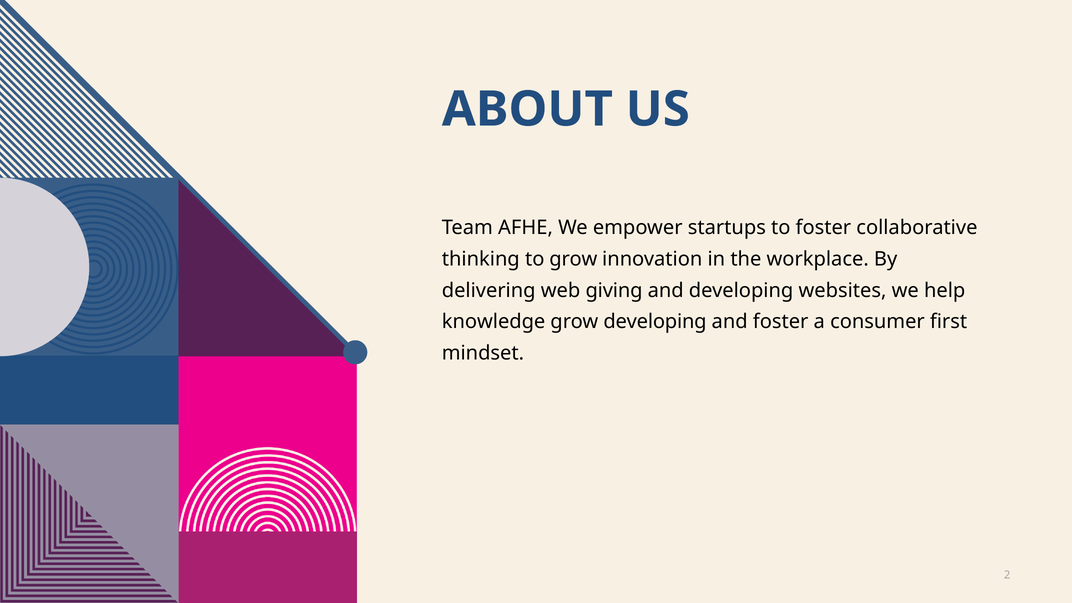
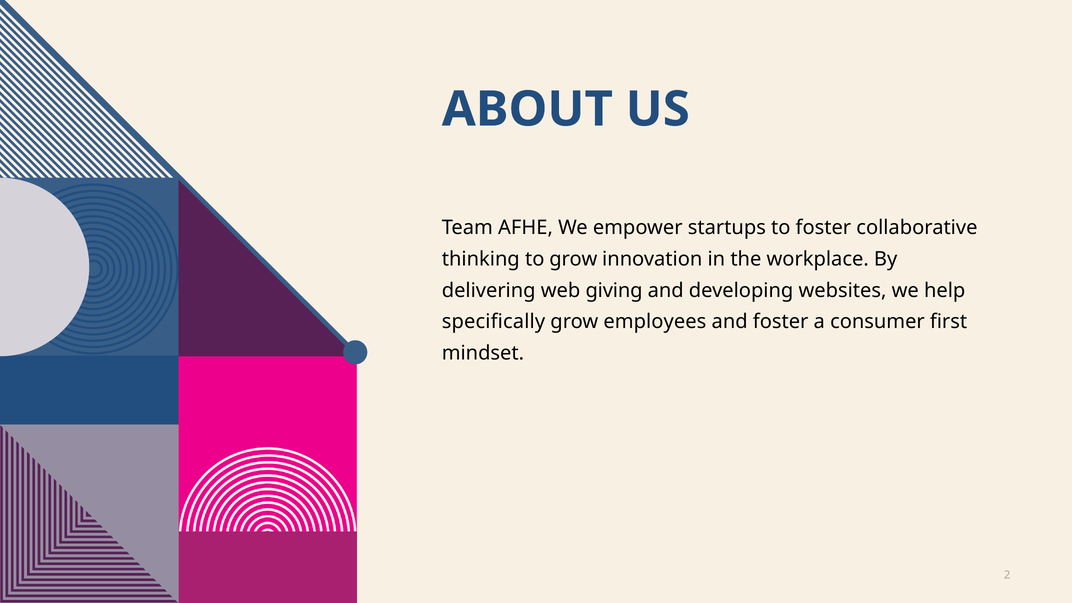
knowledge: knowledge -> specifically
grow developing: developing -> employees
